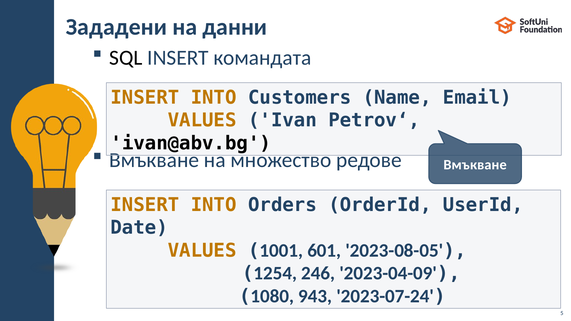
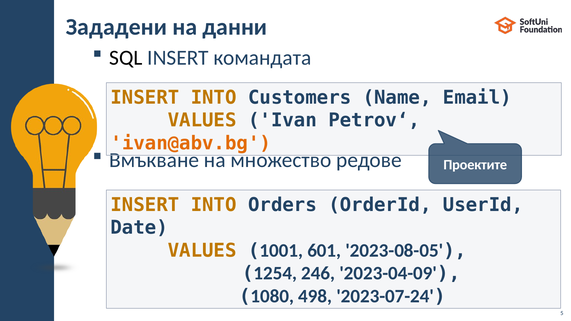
ivan@abv.bg colour: black -> orange
Вмъкване at (475, 165): Вмъкване -> Проектите
943: 943 -> 498
